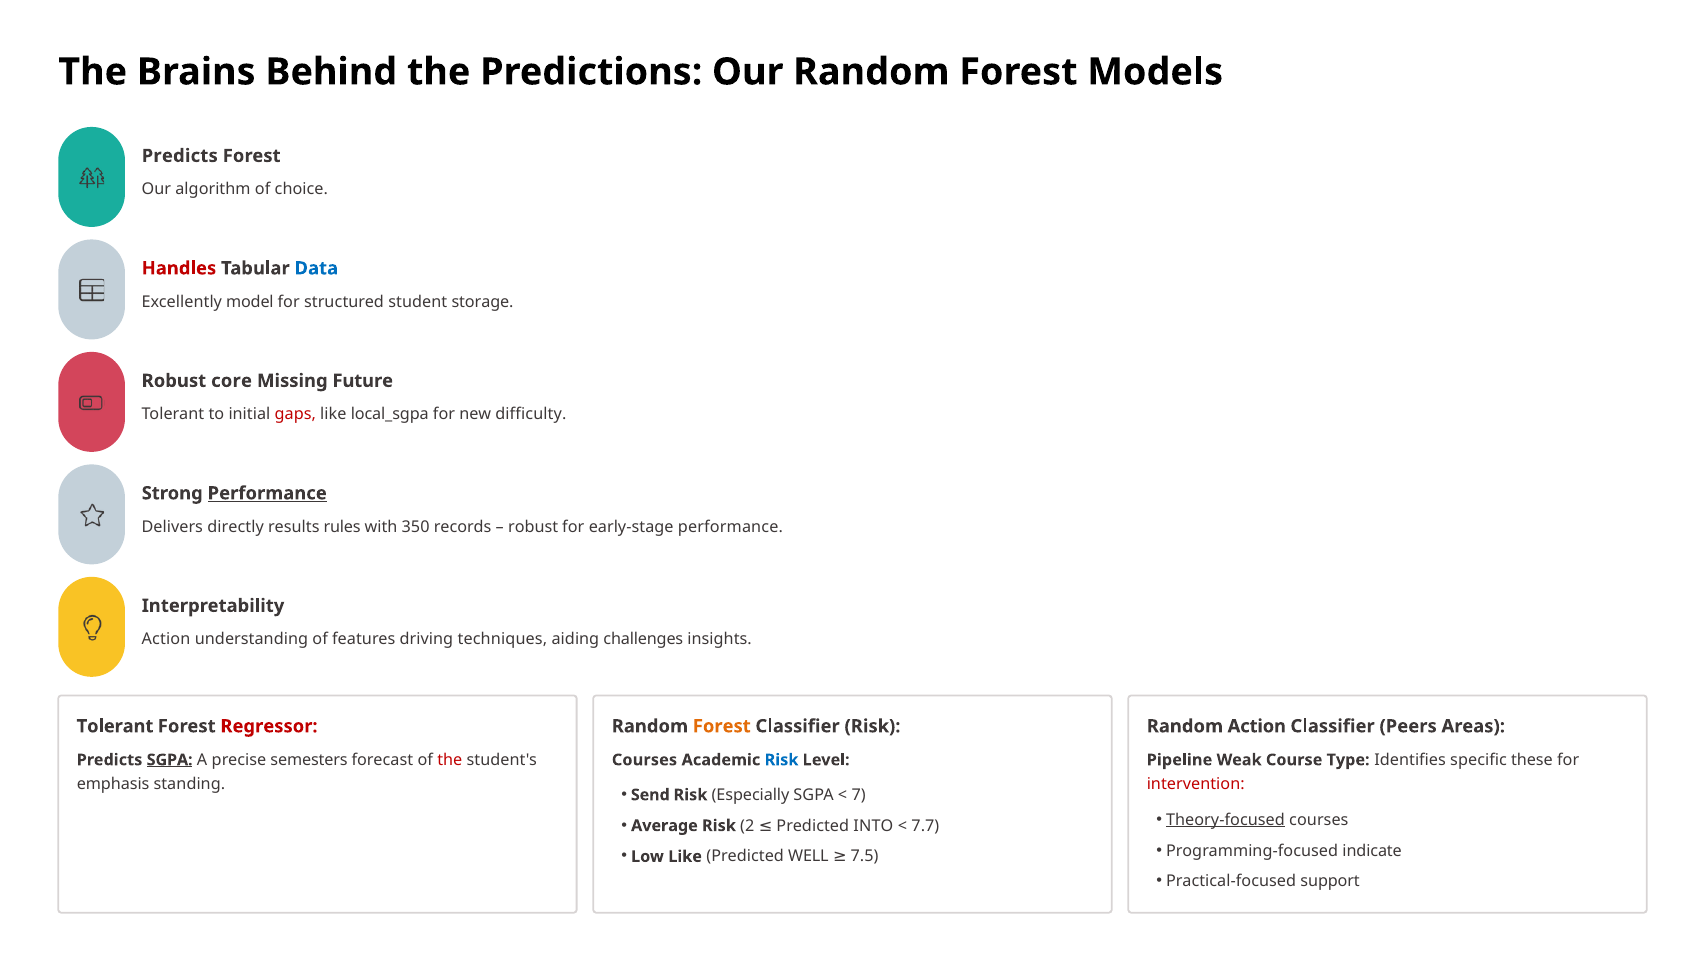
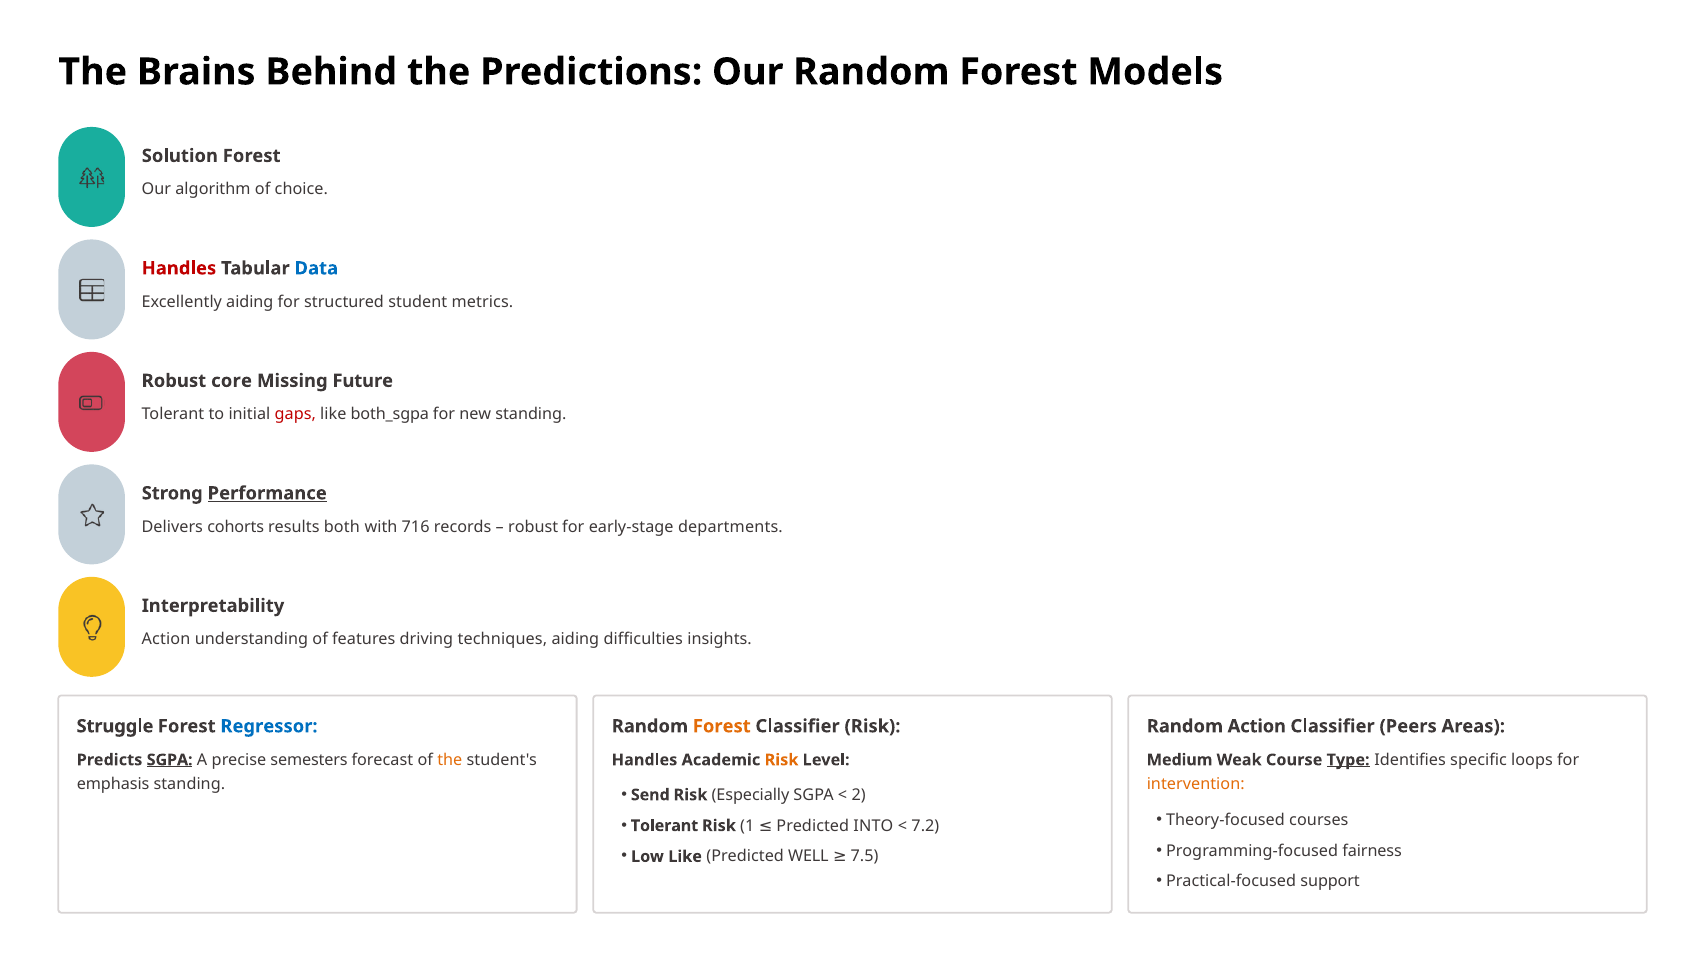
Predicts at (180, 156): Predicts -> Solution
Excellently model: model -> aiding
storage: storage -> metrics
local_sgpa: local_sgpa -> both_sgpa
new difficulty: difficulty -> standing
directly: directly -> cohorts
rules: rules -> both
350: 350 -> 716
early-stage performance: performance -> departments
challenges: challenges -> difficulties
Tolerant at (115, 726): Tolerant -> Struggle
Regressor colour: red -> blue
the at (450, 760) colour: red -> orange
Courses at (644, 760): Courses -> Handles
Risk at (781, 760) colour: blue -> orange
Pipeline: Pipeline -> Medium
Type underline: none -> present
these: these -> loops
intervention colour: red -> orange
7: 7 -> 2
Theory-focused underline: present -> none
Average at (664, 826): Average -> Tolerant
2: 2 -> 1
7.7: 7.7 -> 7.2
indicate: indicate -> fairness
